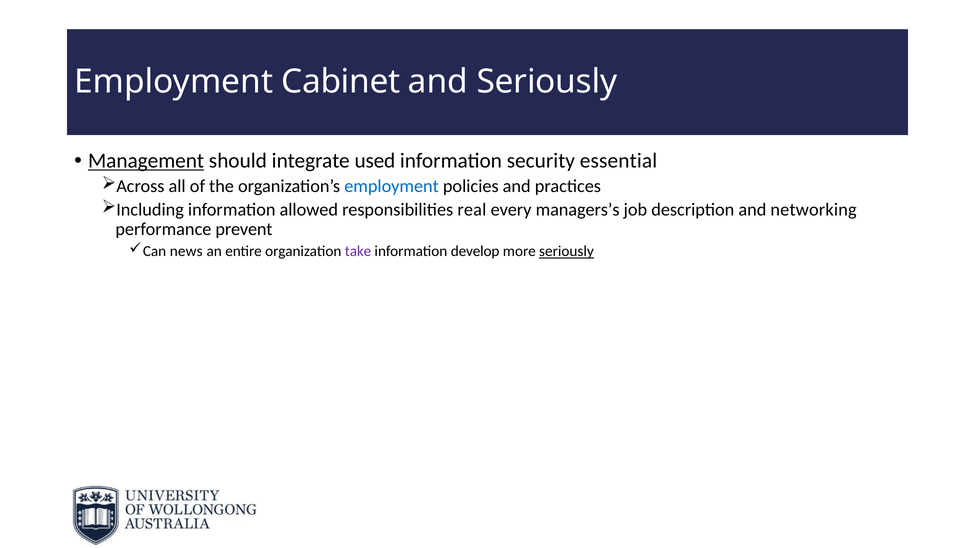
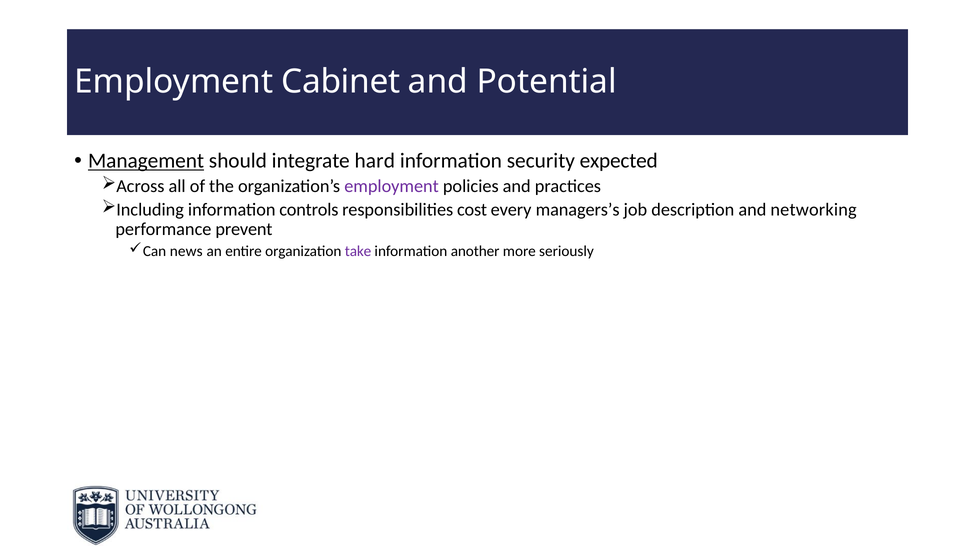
and Seriously: Seriously -> Potential
used: used -> hard
essential: essential -> expected
employment at (392, 186) colour: blue -> purple
allowed: allowed -> controls
real: real -> cost
develop: develop -> another
seriously at (566, 251) underline: present -> none
